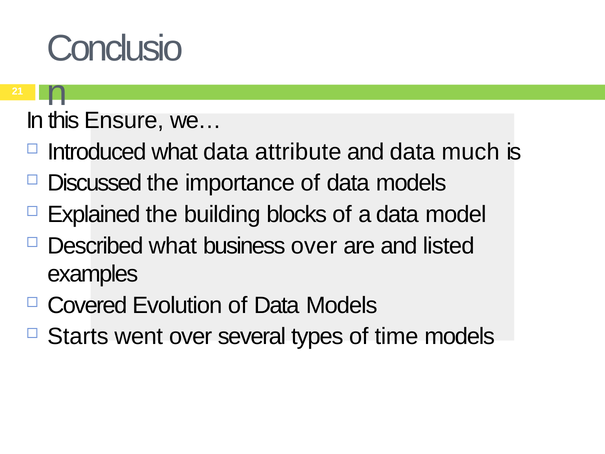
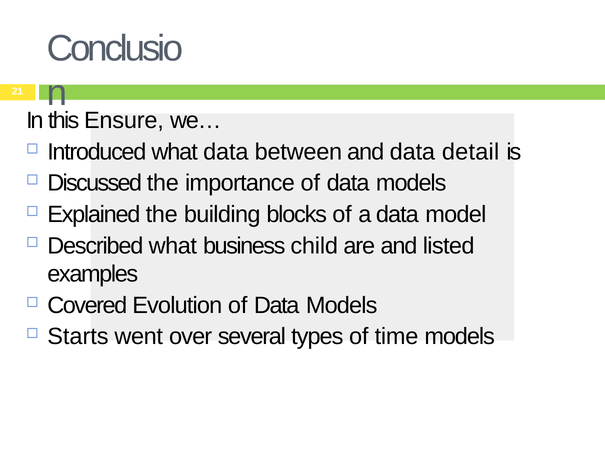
attribute: attribute -> between
much: much -> detail
business over: over -> child
